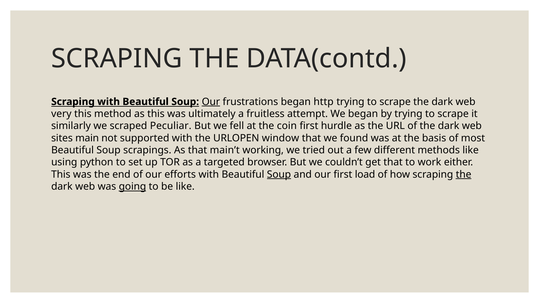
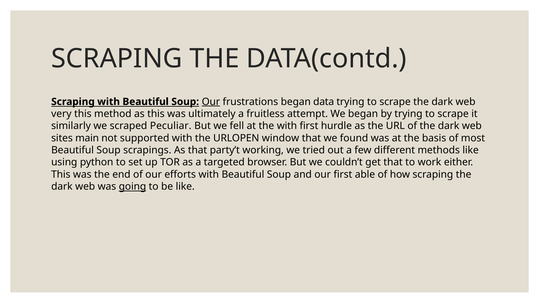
http: http -> data
the coin: coin -> with
main’t: main’t -> party’t
Soup at (279, 175) underline: present -> none
load: load -> able
the at (464, 175) underline: present -> none
